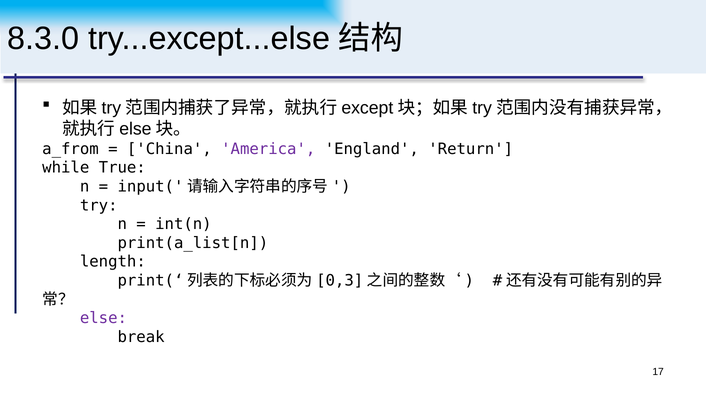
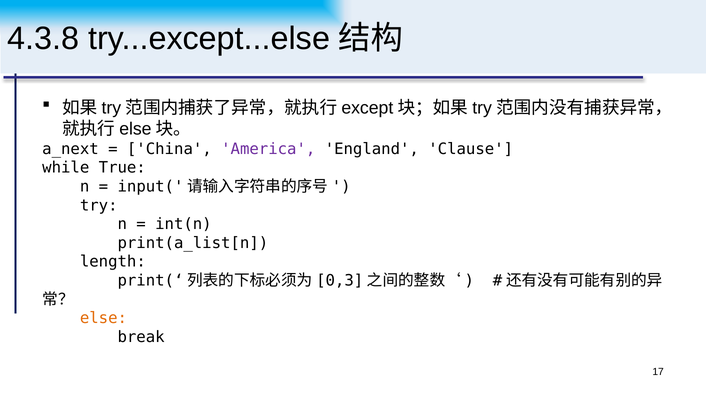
8.3.0: 8.3.0 -> 4.3.8
a_from: a_from -> a_next
Return: Return -> Clause
else colour: purple -> orange
